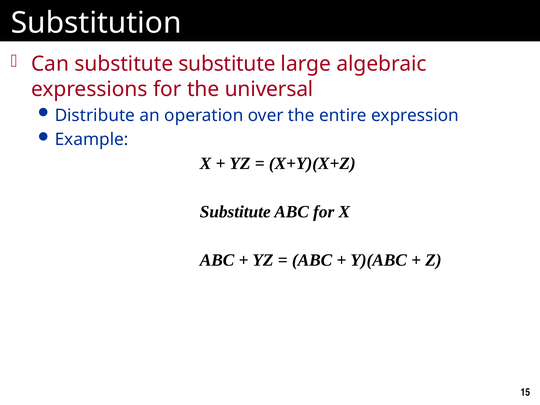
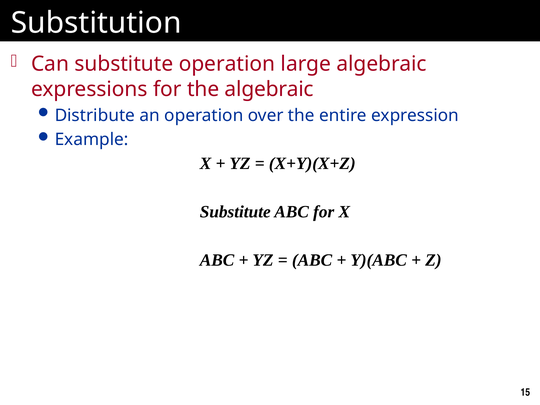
substitute substitute: substitute -> operation
the universal: universal -> algebraic
